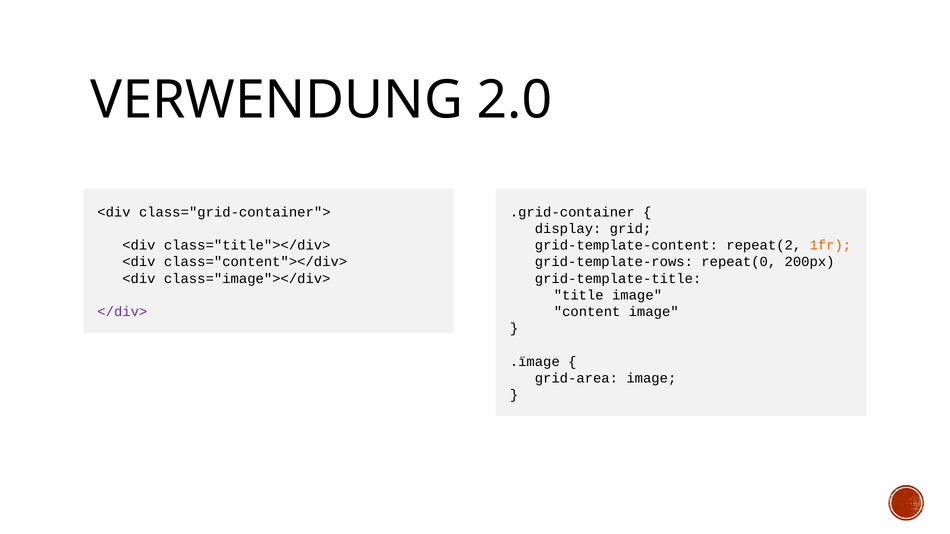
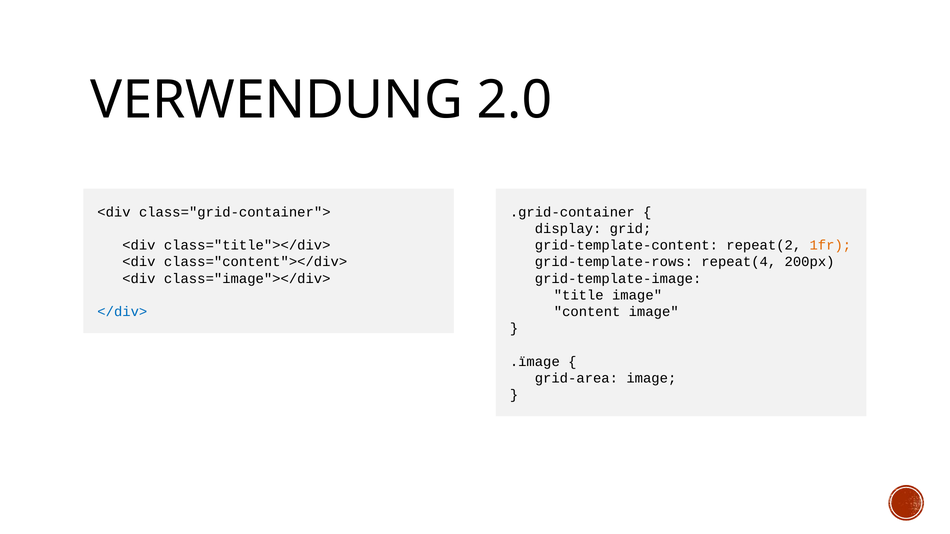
repeat(0: repeat(0 -> repeat(4
grid-template-title: grid-template-title -> grid-template-image
</div> colour: purple -> blue
